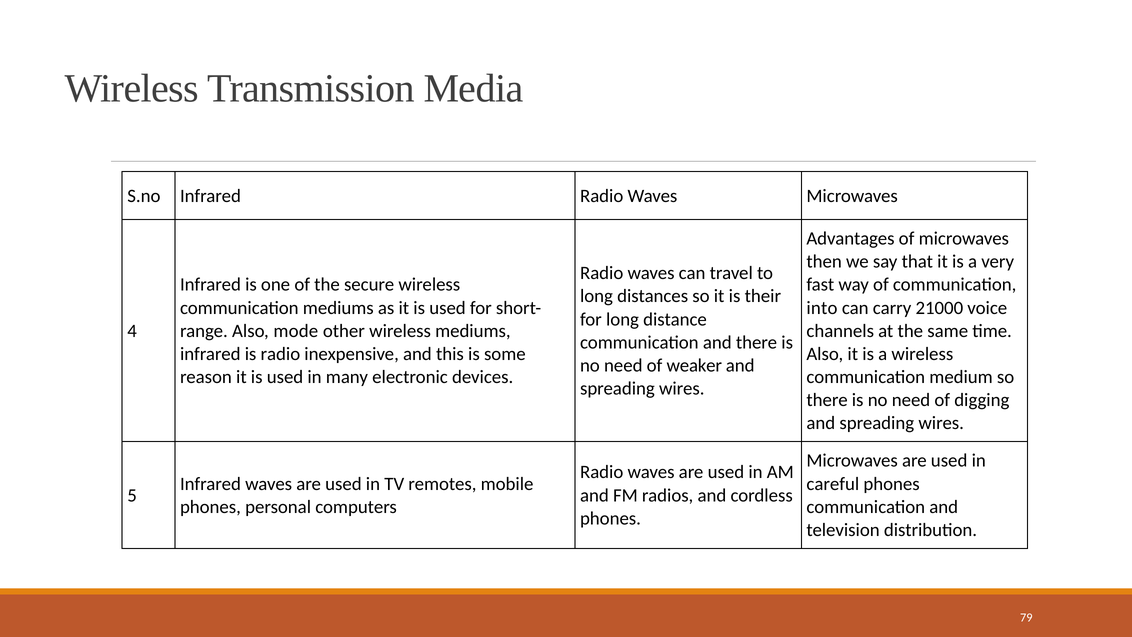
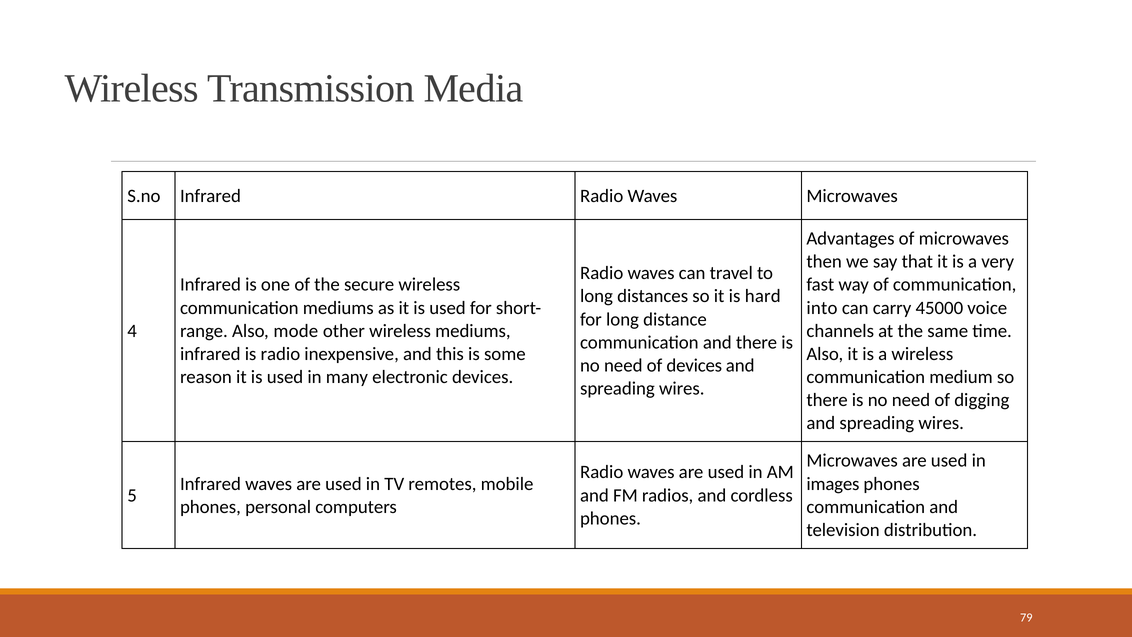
their: their -> hard
21000: 21000 -> 45000
of weaker: weaker -> devices
careful: careful -> images
